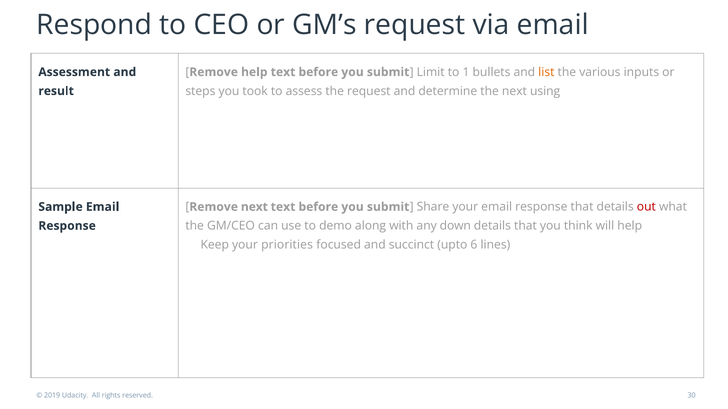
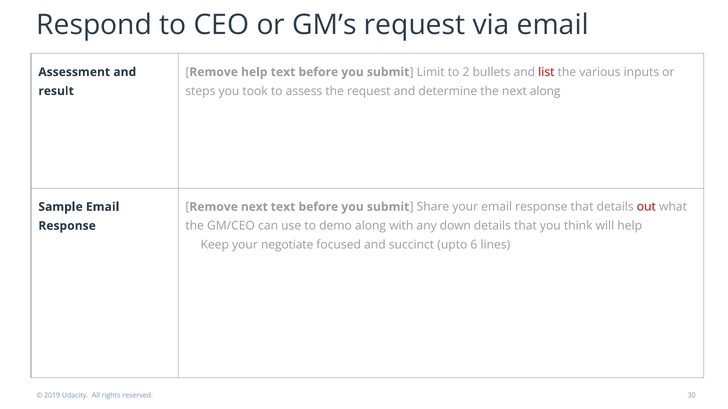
1: 1 -> 2
list colour: orange -> red
next using: using -> along
priorities: priorities -> negotiate
